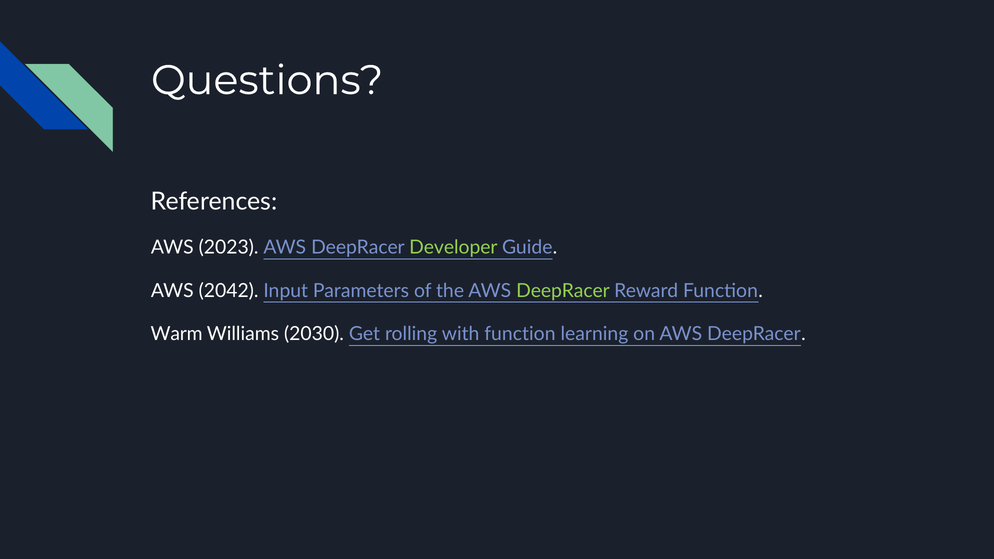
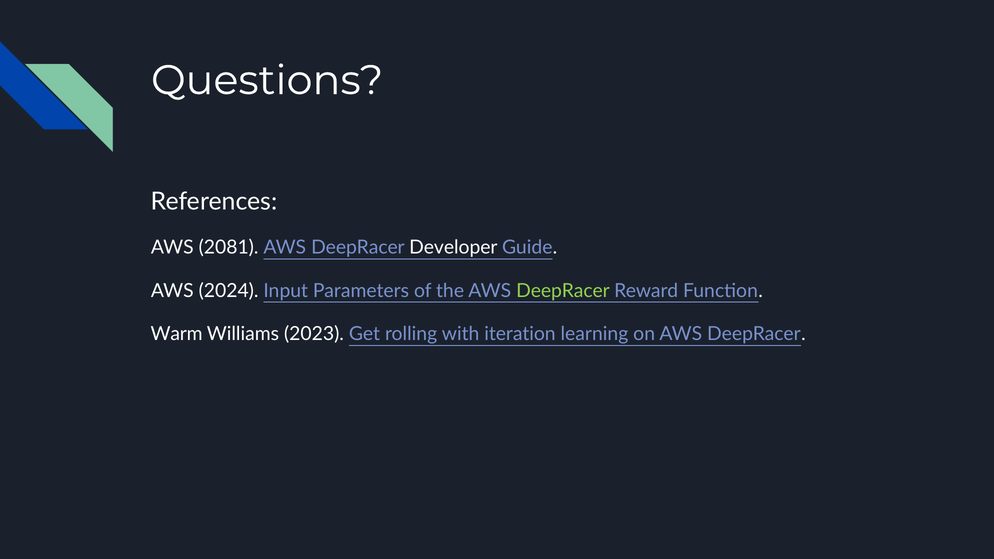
2023: 2023 -> 2081
Developer colour: light green -> white
2042: 2042 -> 2024
2030: 2030 -> 2023
with function: function -> iteration
